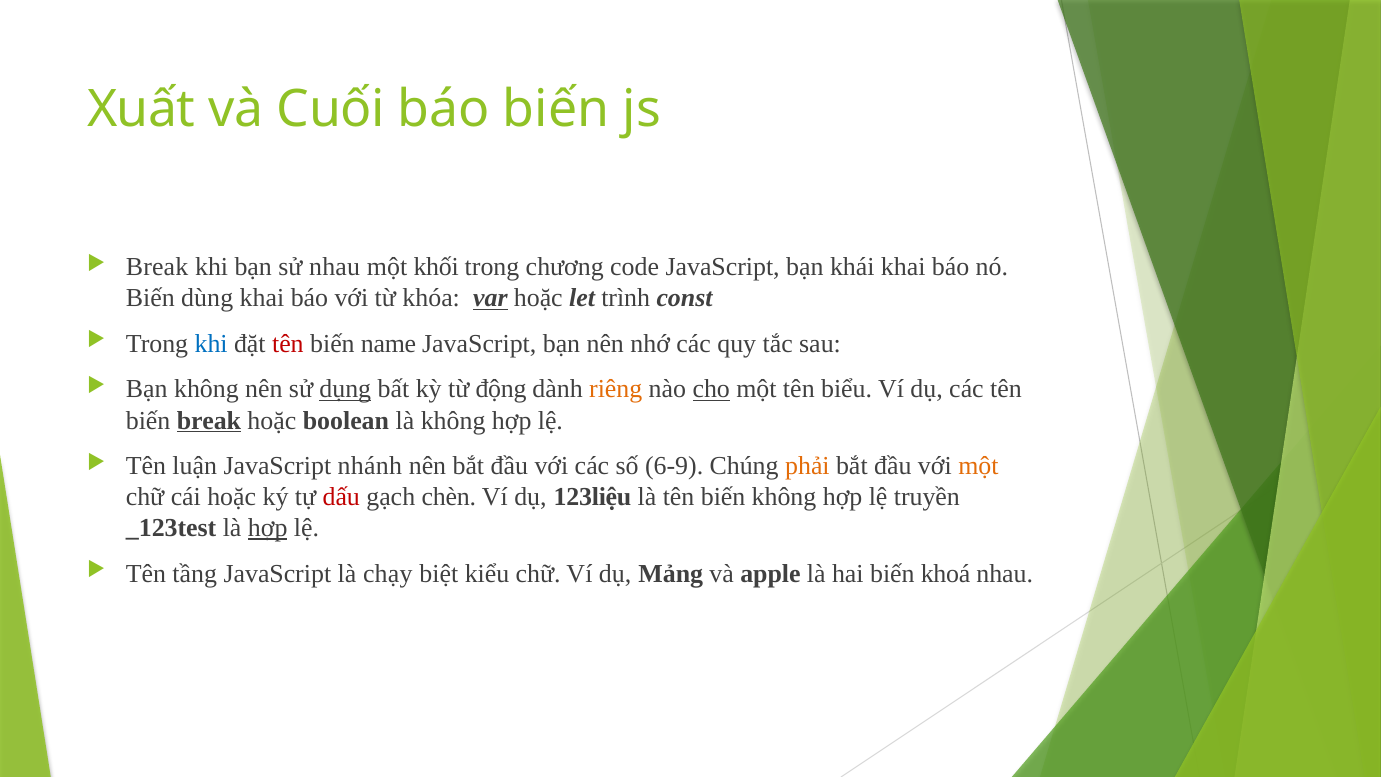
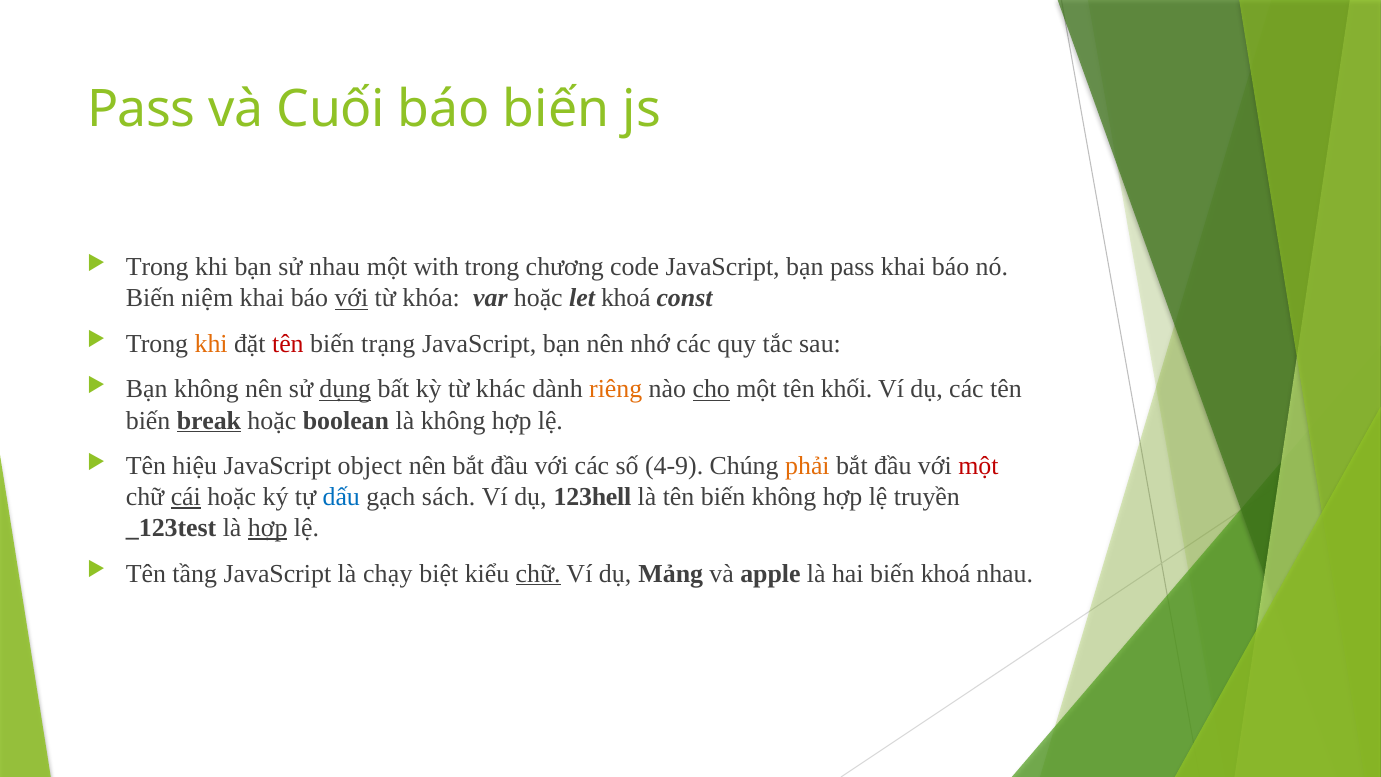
Xuất at (141, 109): Xuất -> Pass
Break at (157, 267): Break -> Trong
khối: khối -> with
bạn khái: khái -> pass
dùng: dùng -> niệm
với at (351, 298) underline: none -> present
var underline: present -> none
let trình: trình -> khoá
khi at (211, 344) colour: blue -> orange
name: name -> trạng
động: động -> khác
biểu: biểu -> khối
luận: luận -> hiệu
nhánh: nhánh -> object
6-9: 6-9 -> 4-9
một at (978, 466) colour: orange -> red
cái underline: none -> present
dấu colour: red -> blue
chèn: chèn -> sách
123liệu: 123liệu -> 123hell
chữ at (538, 573) underline: none -> present
